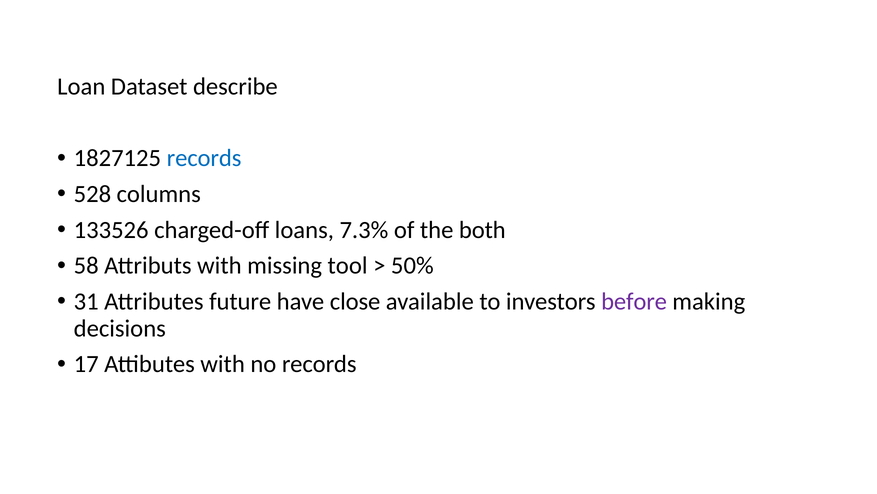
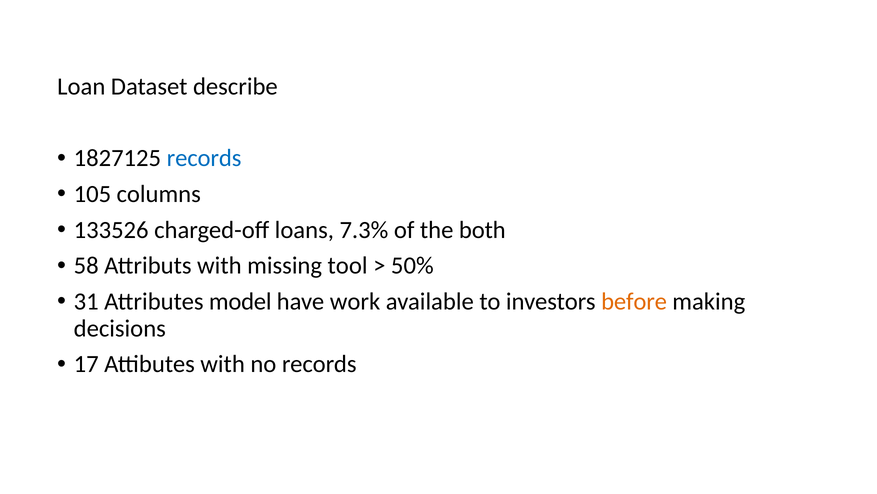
528: 528 -> 105
future: future -> model
close: close -> work
before colour: purple -> orange
